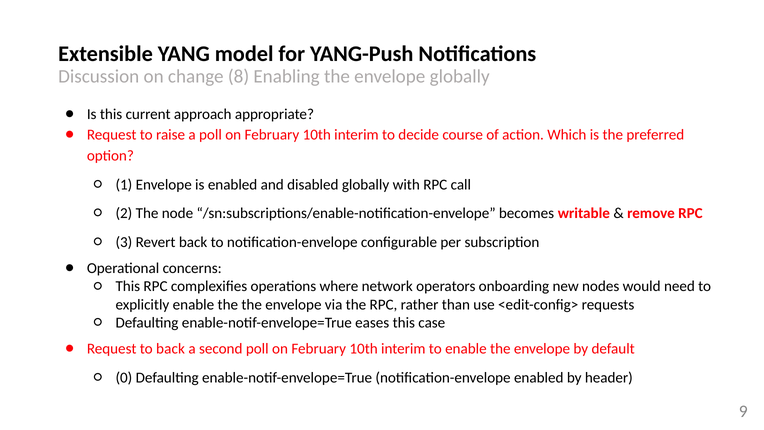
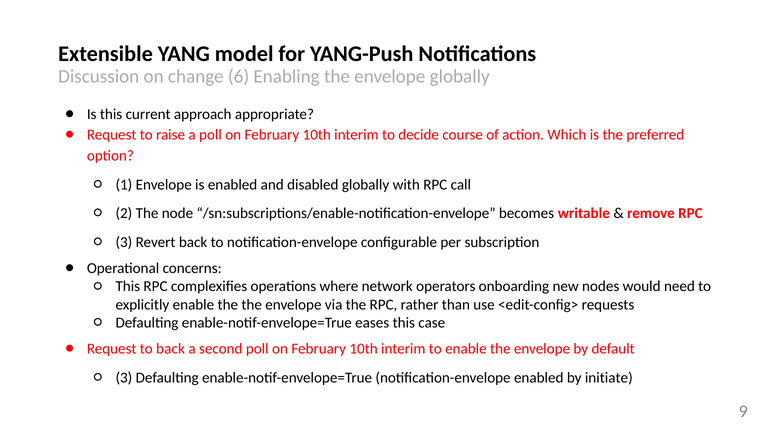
8: 8 -> 6
0 at (124, 377): 0 -> 3
header: header -> initiate
